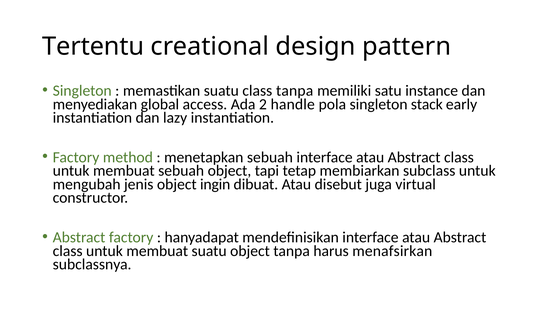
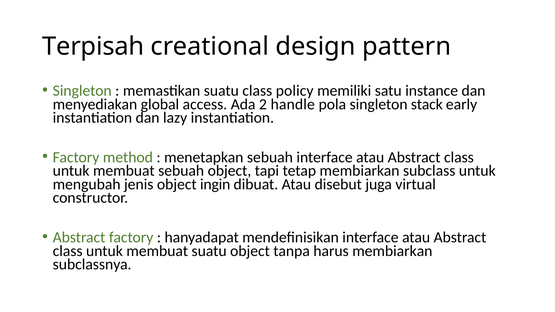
Tertentu: Tertentu -> Terpisah
class tanpa: tanpa -> policy
harus menafsirkan: menafsirkan -> membiarkan
